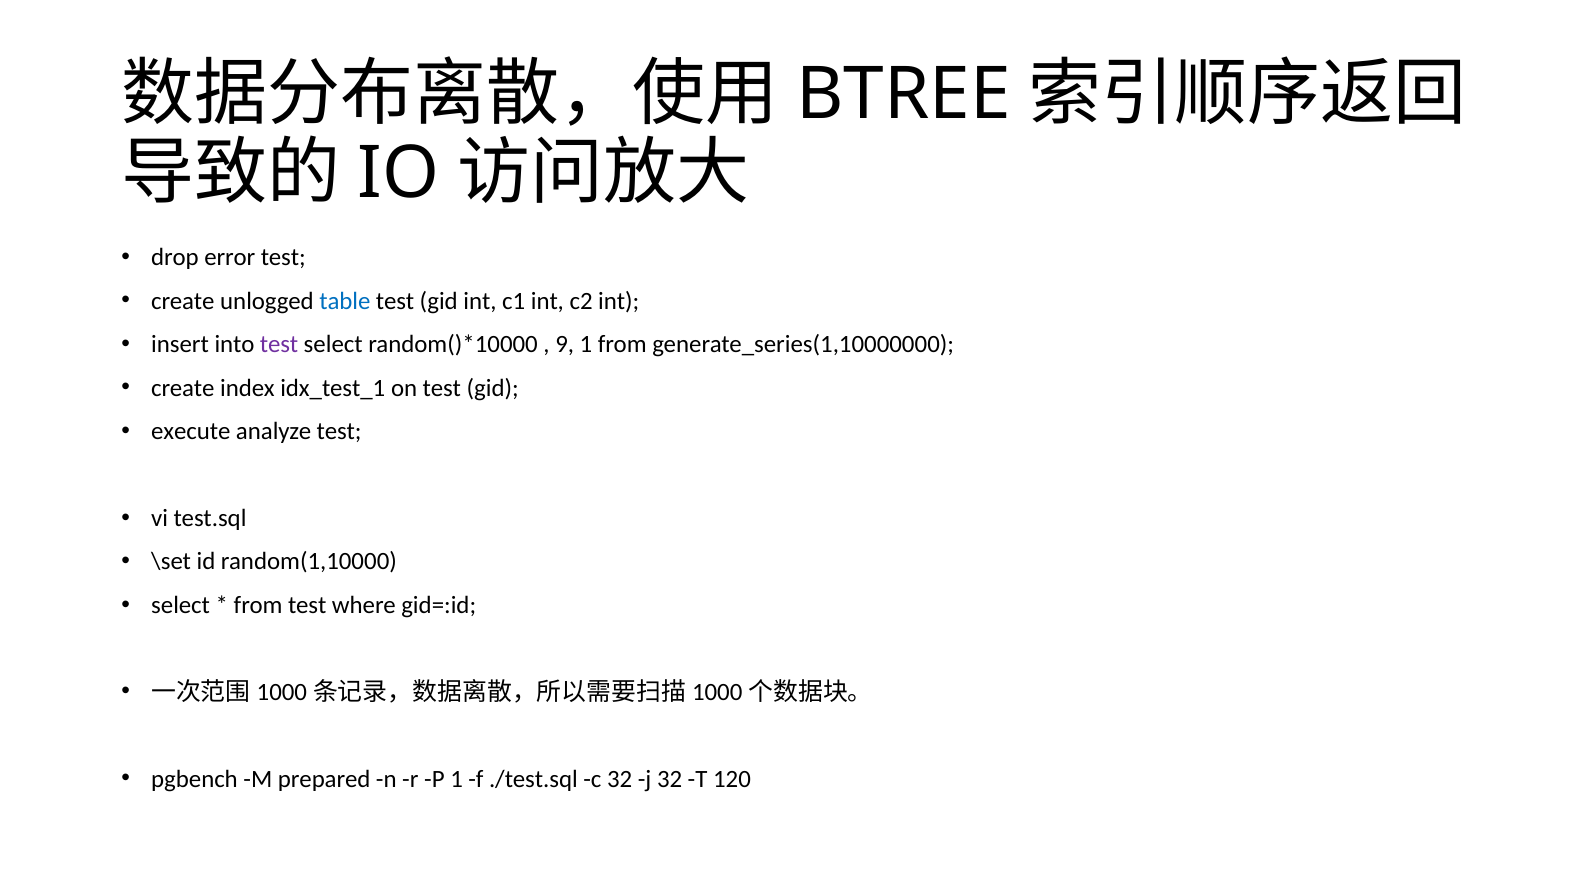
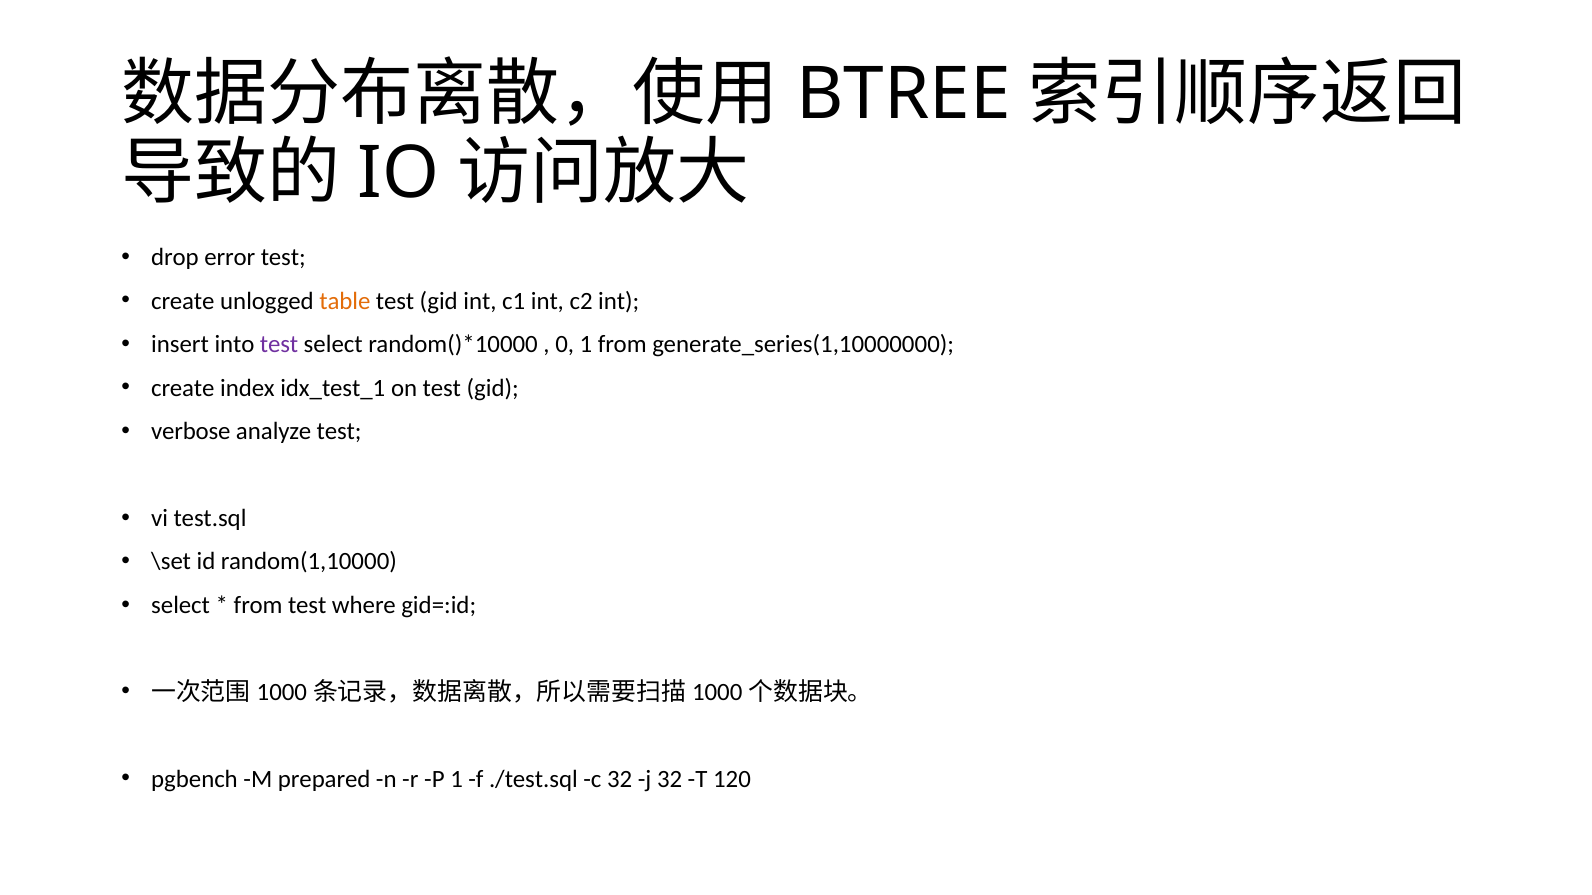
table colour: blue -> orange
9: 9 -> 0
execute: execute -> verbose
